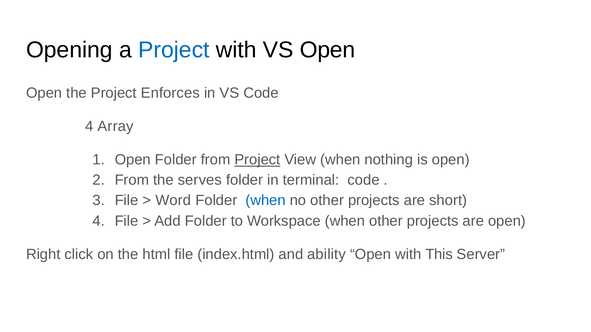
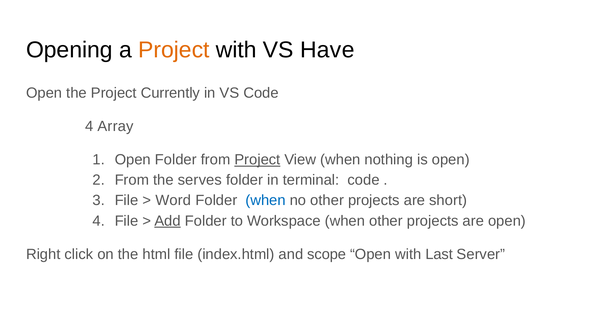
Project at (174, 50) colour: blue -> orange
VS Open: Open -> Have
Enforces: Enforces -> Currently
Add underline: none -> present
ability: ability -> scope
This: This -> Last
